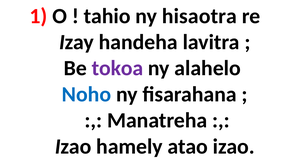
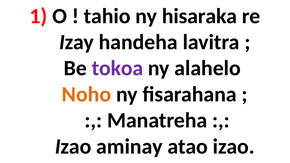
hisaotra: hisaotra -> hisaraka
Noho colour: blue -> orange
hamely: hamely -> aminay
